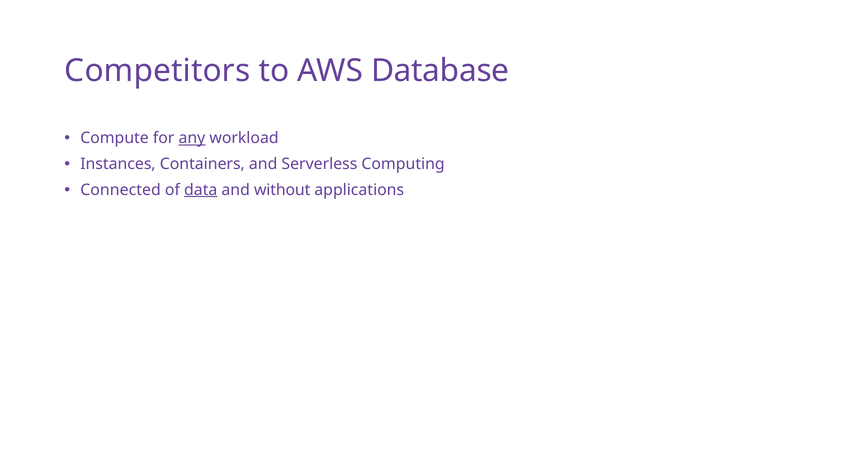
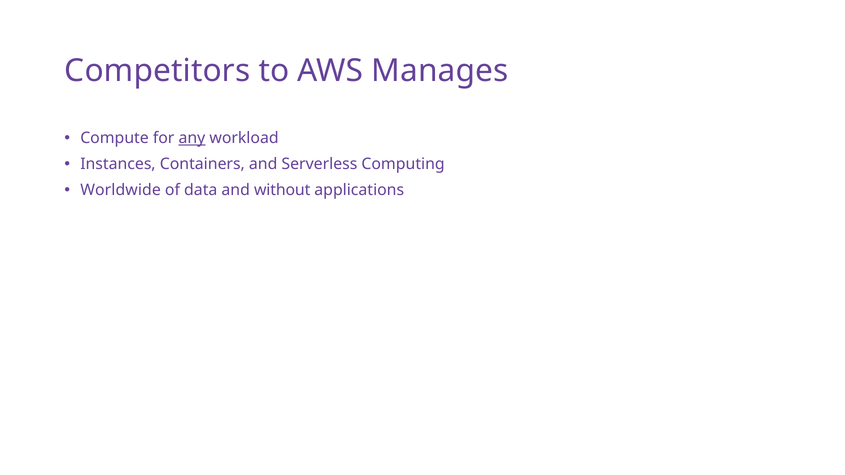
Database: Database -> Manages
Connected: Connected -> Worldwide
data underline: present -> none
